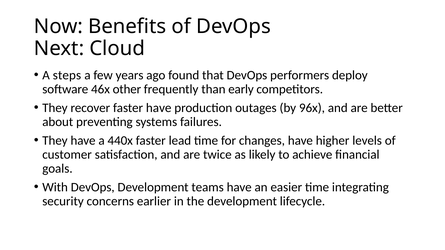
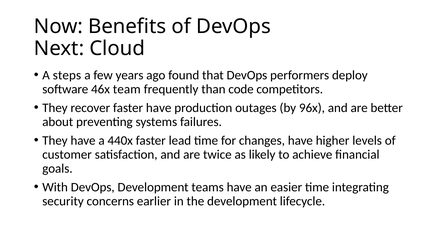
other: other -> team
early: early -> code
